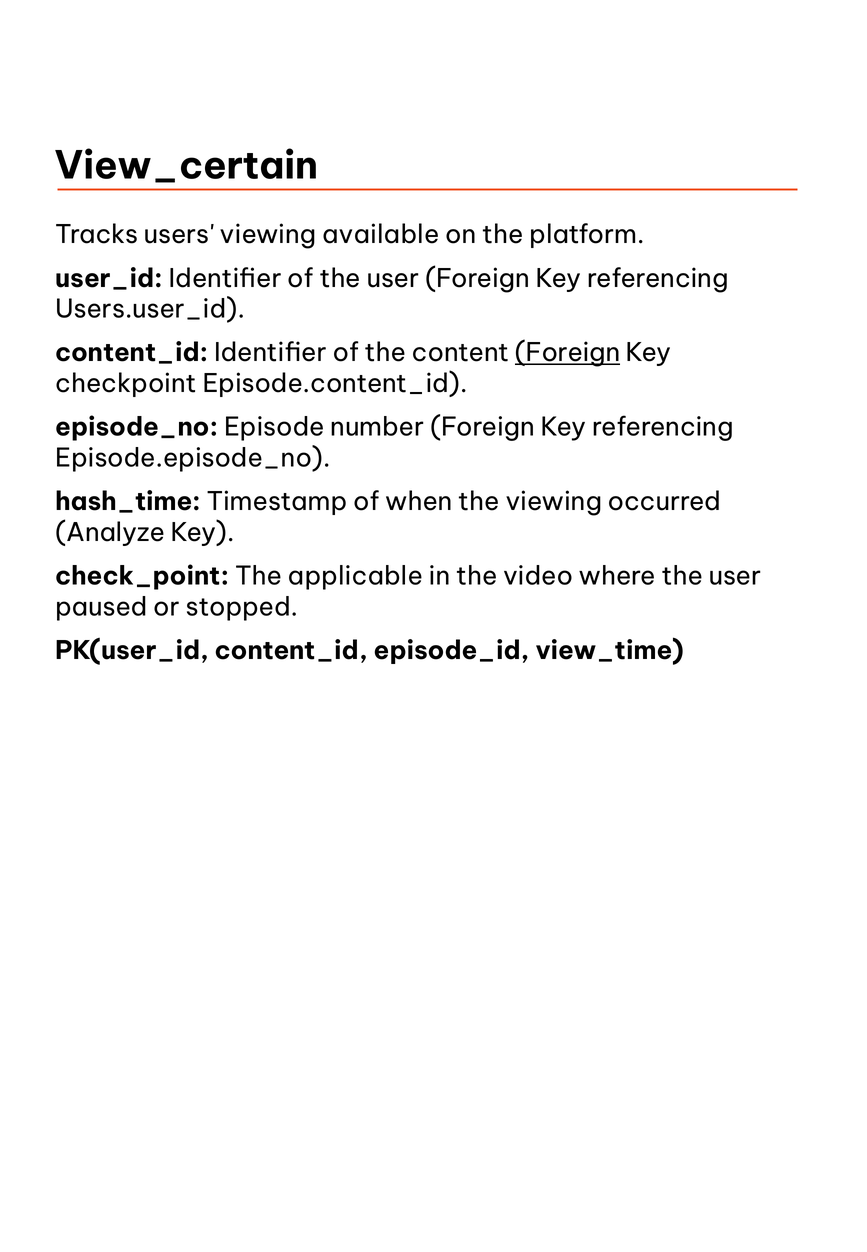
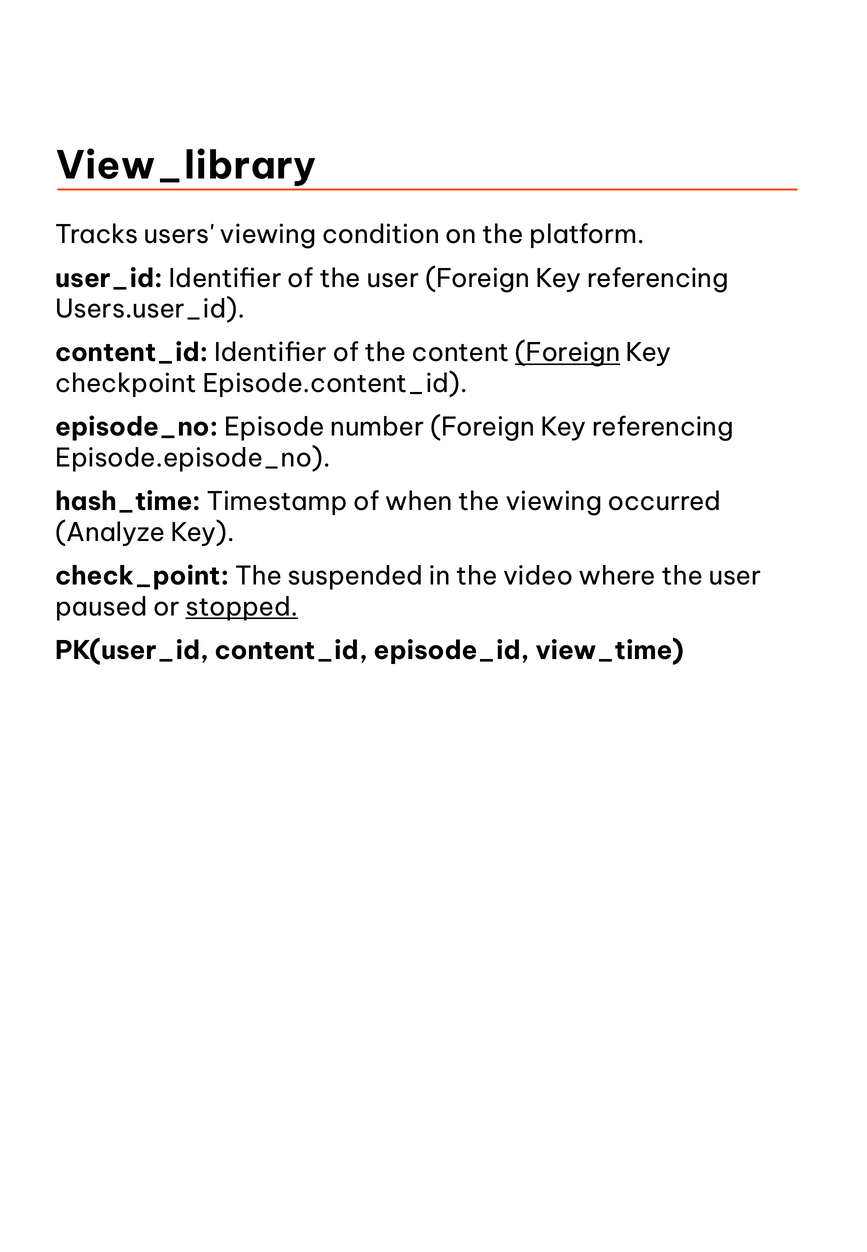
View_certain: View_certain -> View_library
available: available -> condition
applicable: applicable -> suspended
stopped underline: none -> present
